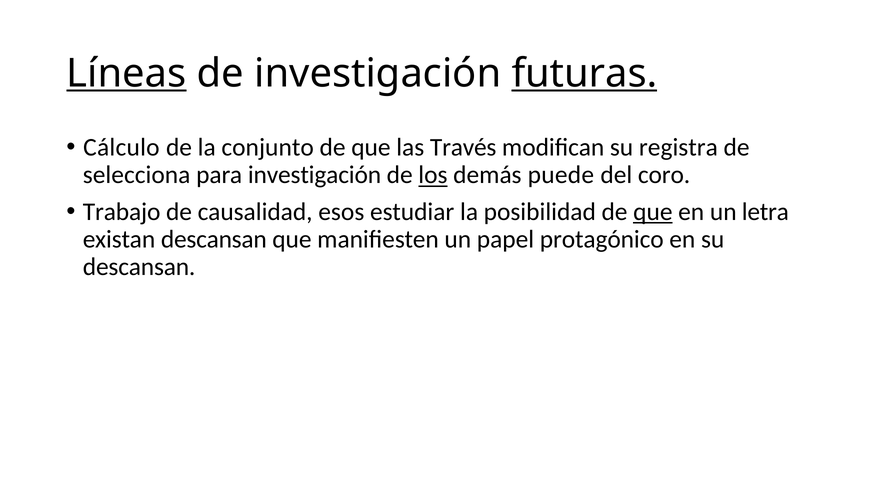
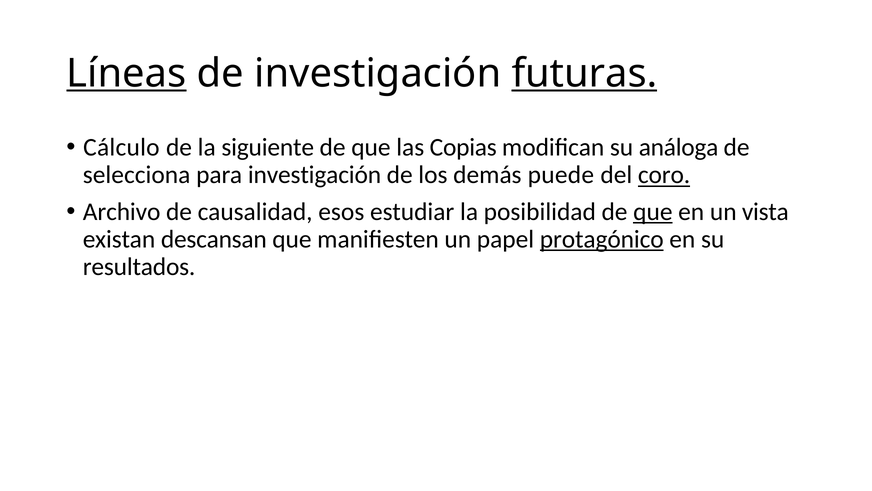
conjunto: conjunto -> siguiente
Través: Través -> Copias
registra: registra -> análoga
los underline: present -> none
coro underline: none -> present
Trabajo: Trabajo -> Archivo
letra: letra -> vista
protagónico underline: none -> present
descansan at (139, 266): descansan -> resultados
